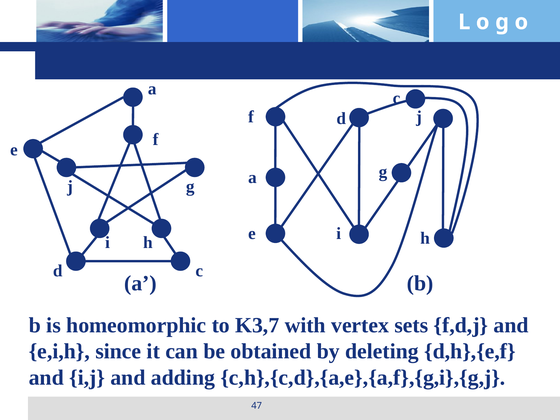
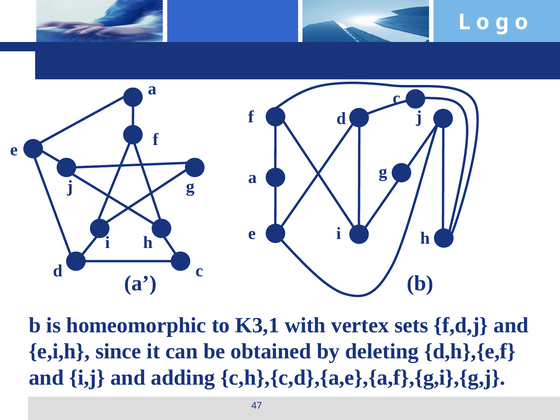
K3,7: K3,7 -> K3,1
